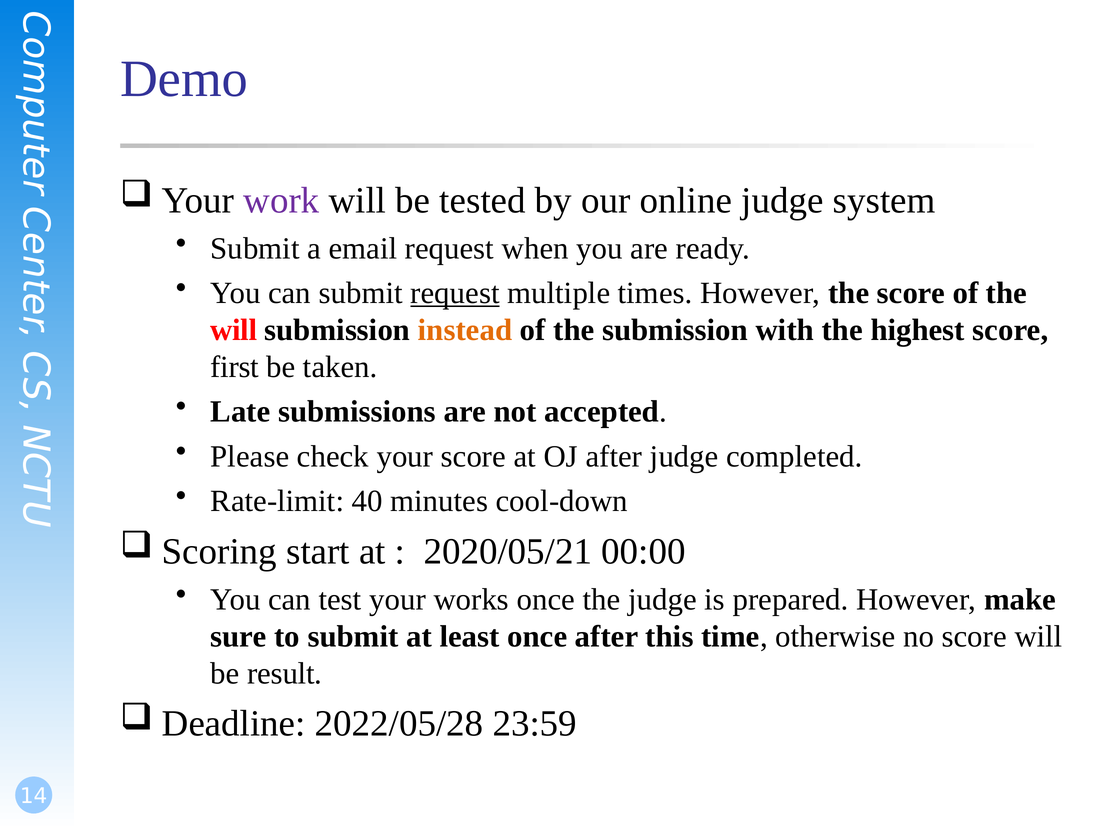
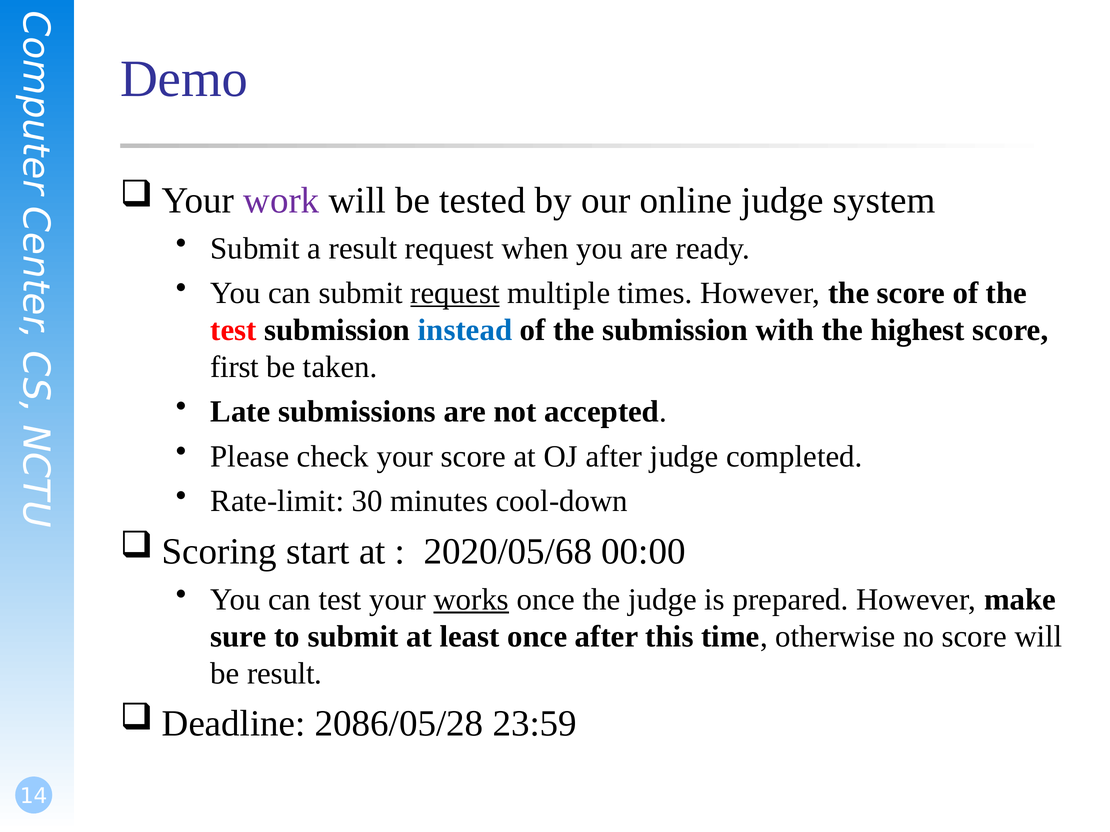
a email: email -> result
will at (234, 330): will -> test
instead colour: orange -> blue
40: 40 -> 30
2020/05/21: 2020/05/21 -> 2020/05/68
works underline: none -> present
2022/05/28: 2022/05/28 -> 2086/05/28
